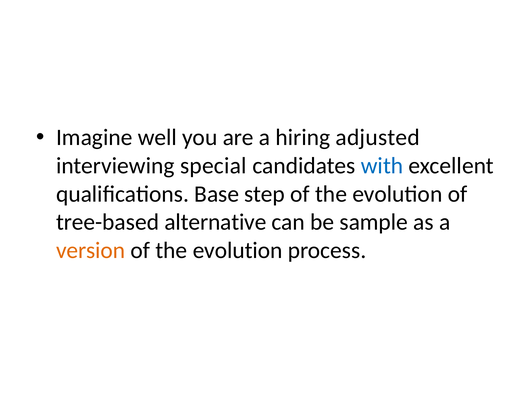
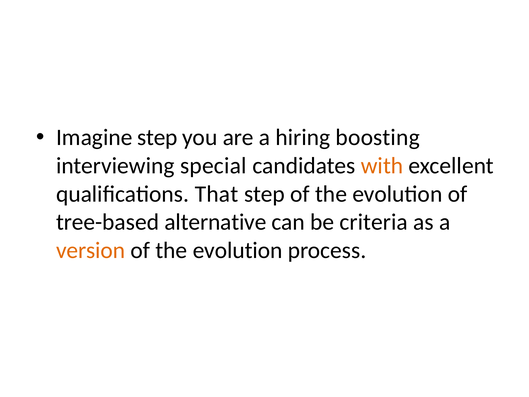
Imagine well: well -> step
adjusted: adjusted -> boosting
with colour: blue -> orange
Base: Base -> That
sample: sample -> criteria
